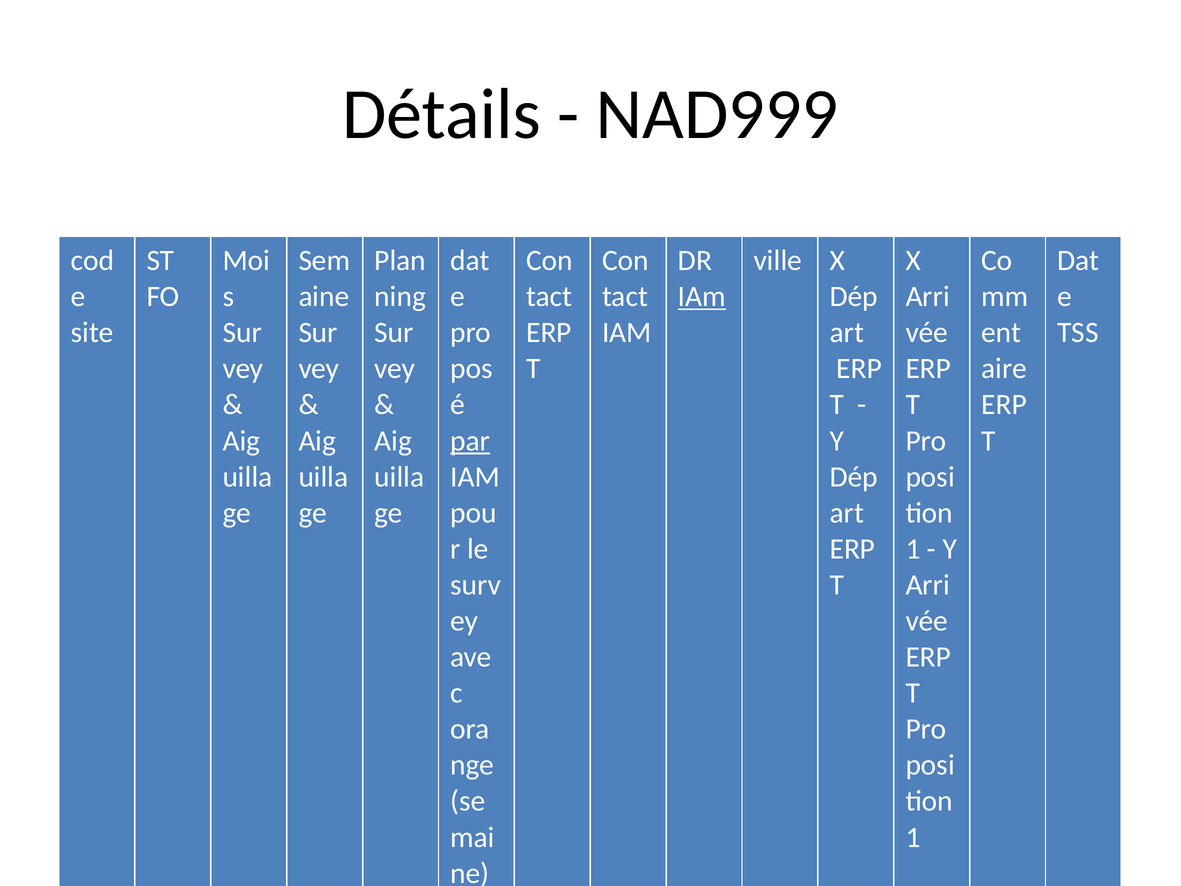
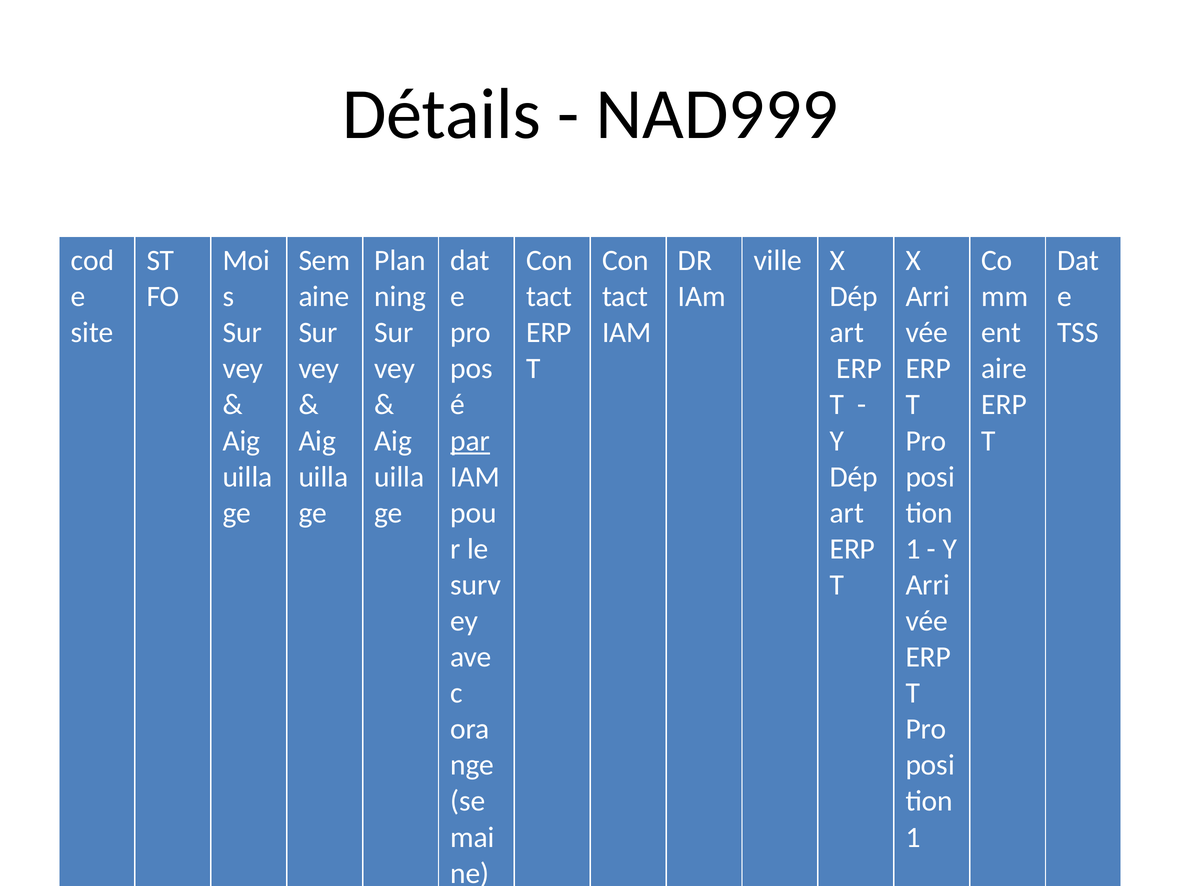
IAm at (702, 297) underline: present -> none
